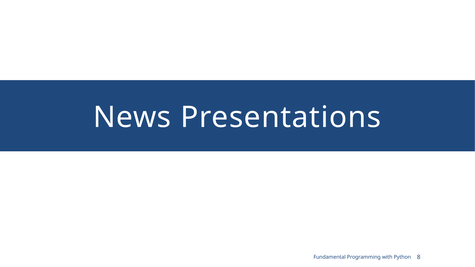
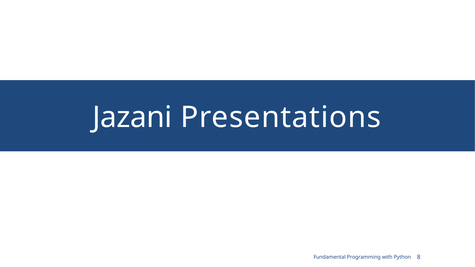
News: News -> Jazani
